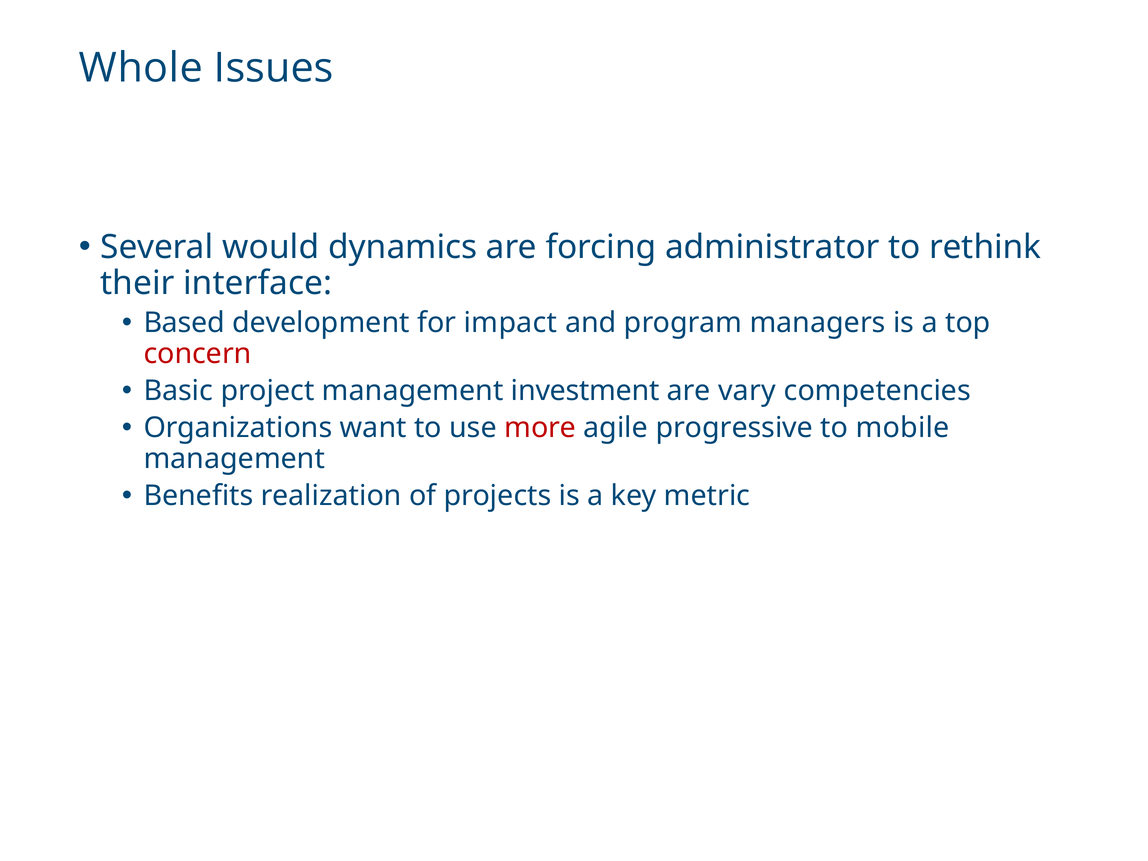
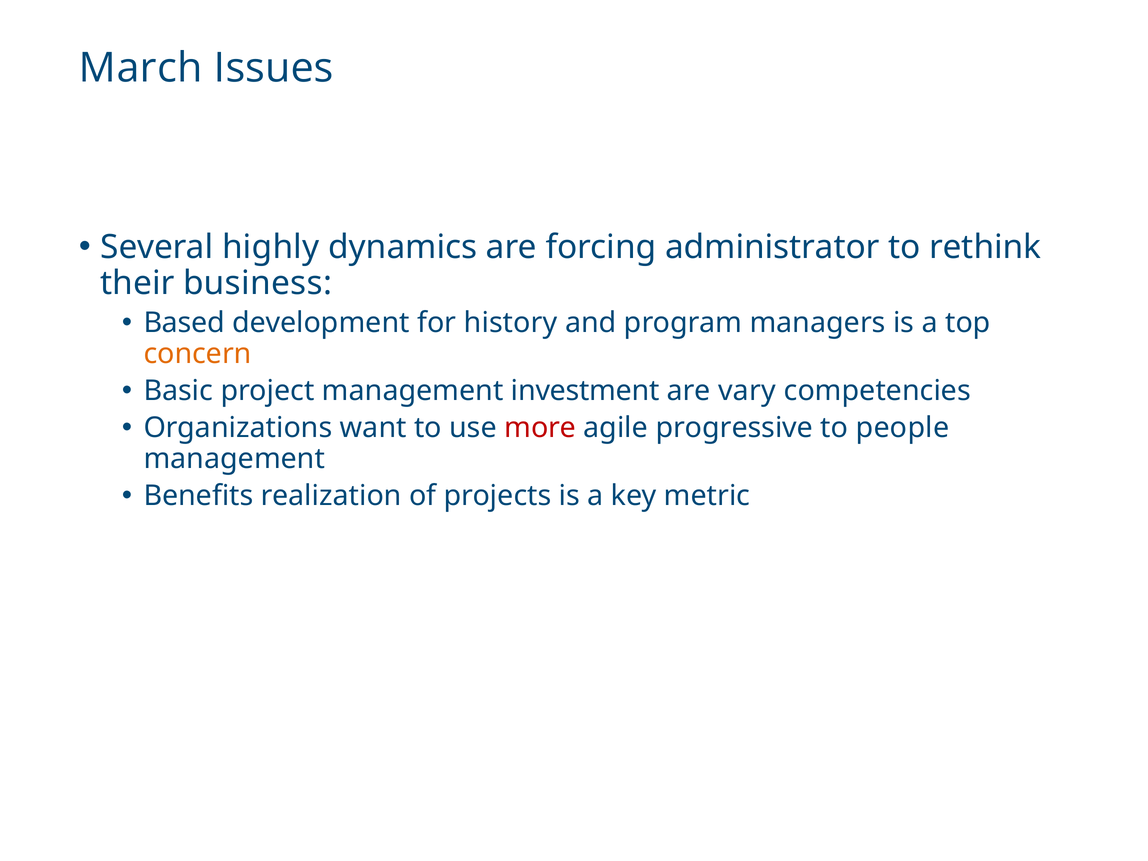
Whole: Whole -> March
would: would -> highly
interface: interface -> business
impact: impact -> history
concern colour: red -> orange
mobile: mobile -> people
